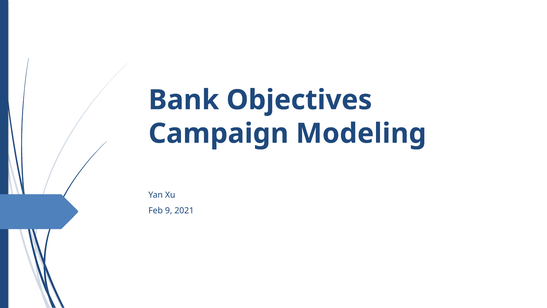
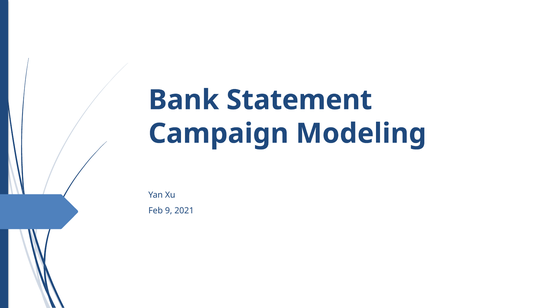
Objectives: Objectives -> Statement
